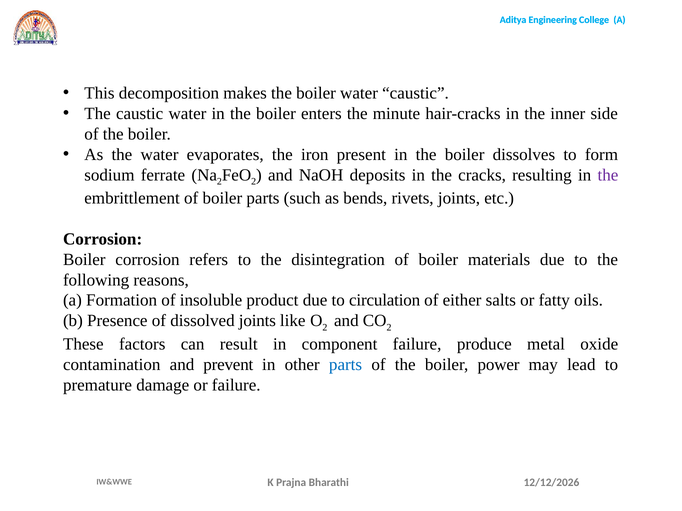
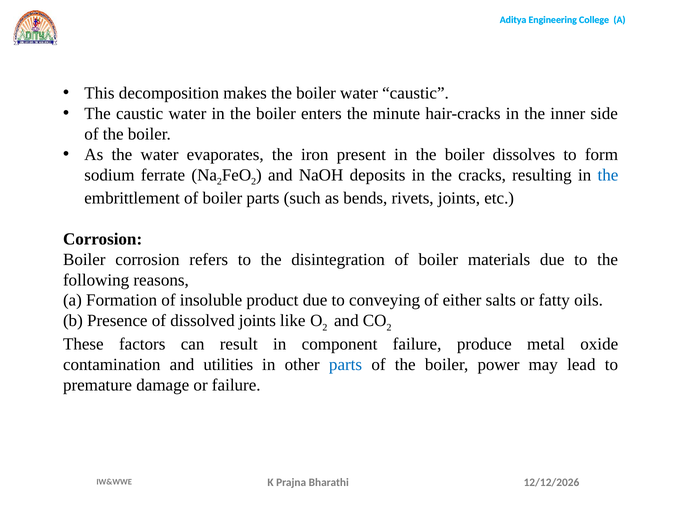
the at (608, 175) colour: purple -> blue
circulation: circulation -> conveying
prevent: prevent -> utilities
